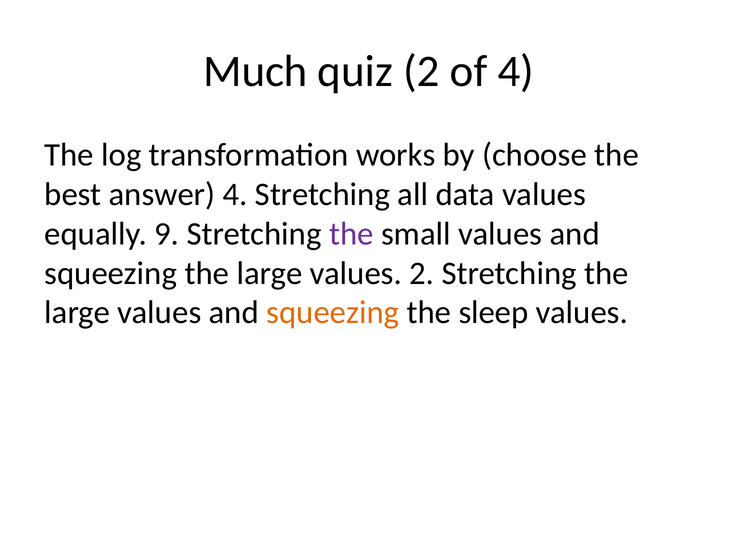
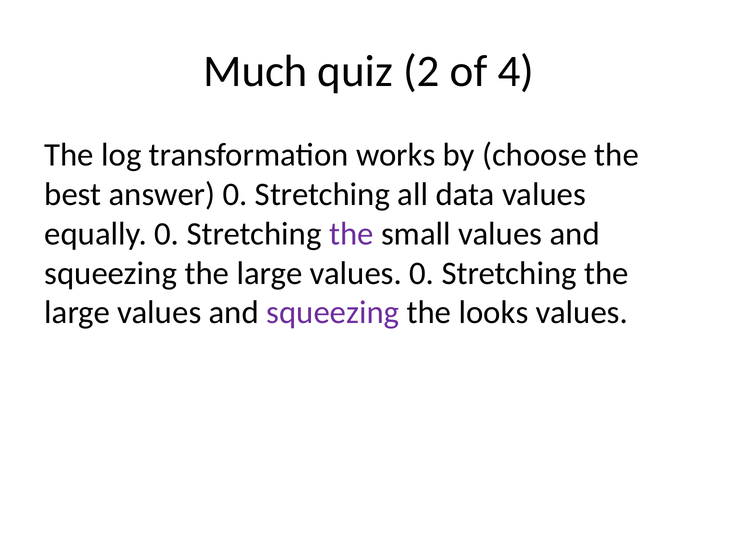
answer 4: 4 -> 0
equally 9: 9 -> 0
values 2: 2 -> 0
squeezing at (333, 312) colour: orange -> purple
sleep: sleep -> looks
